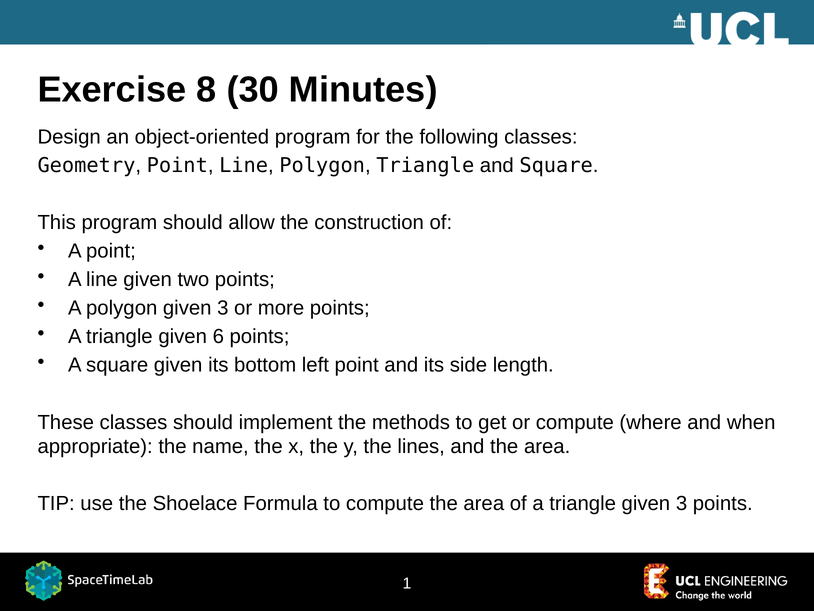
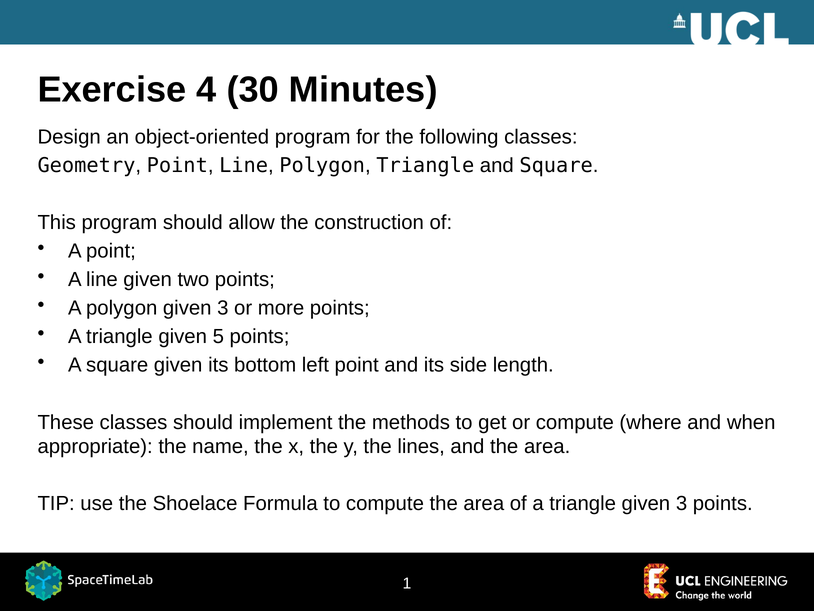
8: 8 -> 4
6: 6 -> 5
